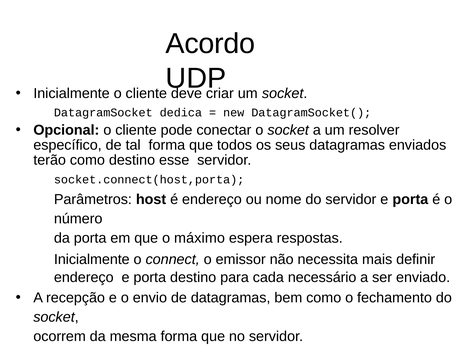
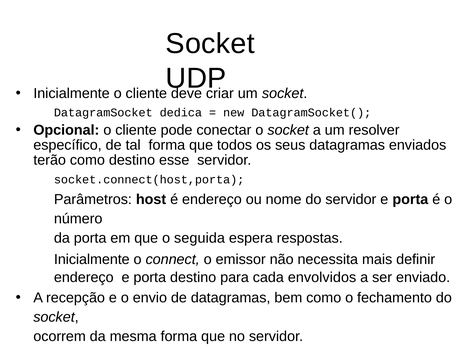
Acordo at (210, 44): Acordo -> Socket
máximo: máximo -> seguida
necessário: necessário -> envolvidos
